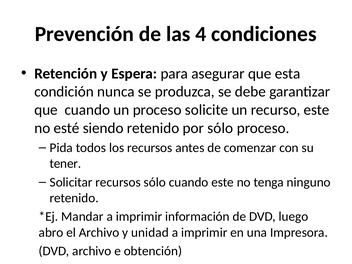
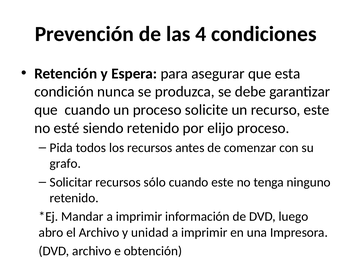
por sólo: sólo -> elijo
tener: tener -> grafo
